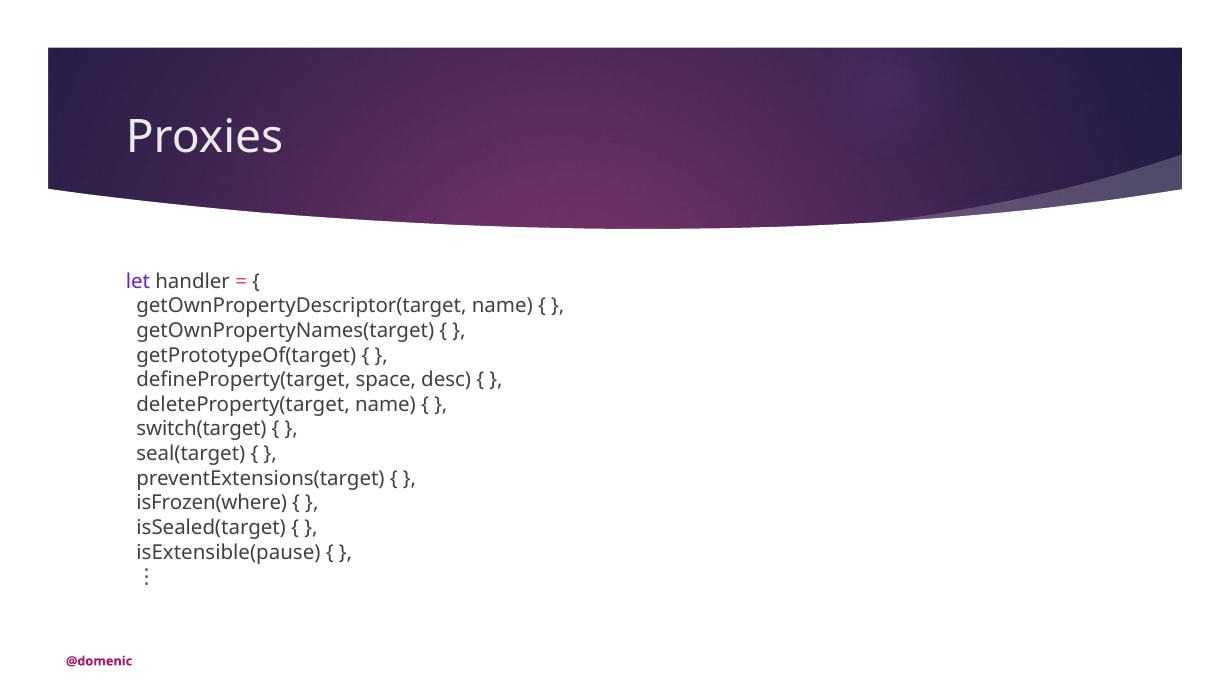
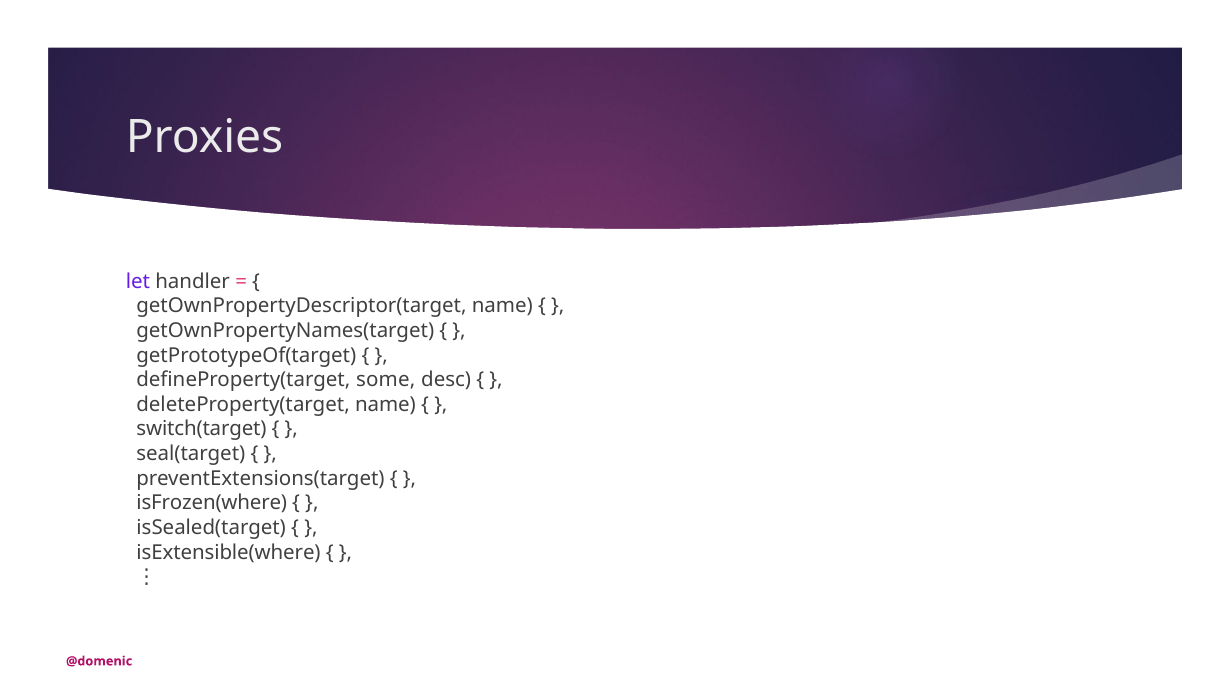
space: space -> some
isExtensible(pause: isExtensible(pause -> isExtensible(where
